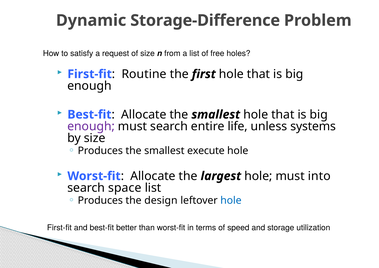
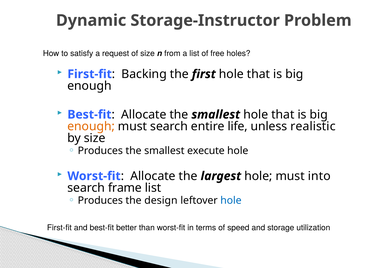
Storage-Difference: Storage-Difference -> Storage-Instructor
Routine: Routine -> Backing
enough at (91, 126) colour: purple -> orange
systems: systems -> realistic
space: space -> frame
